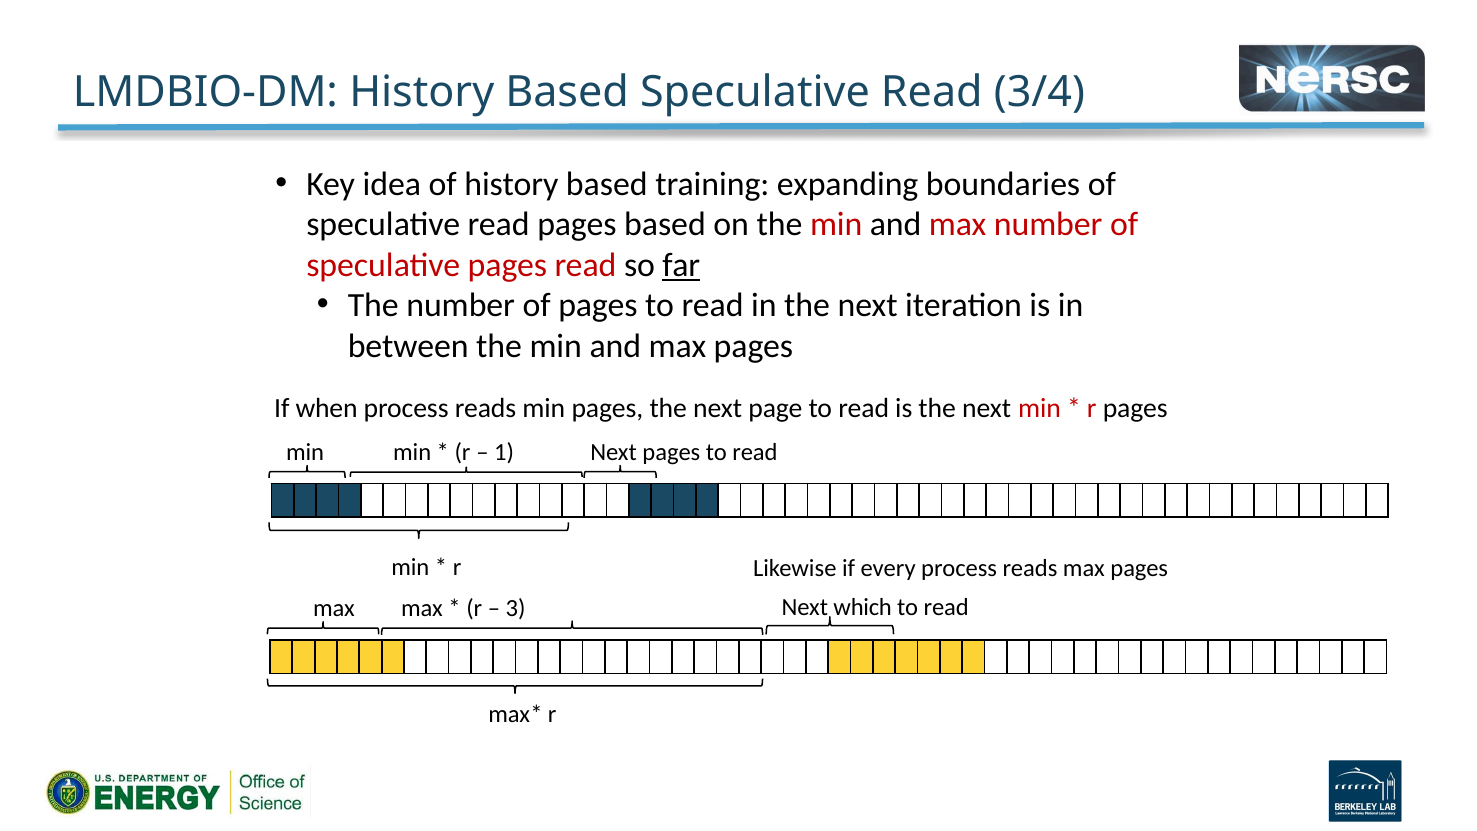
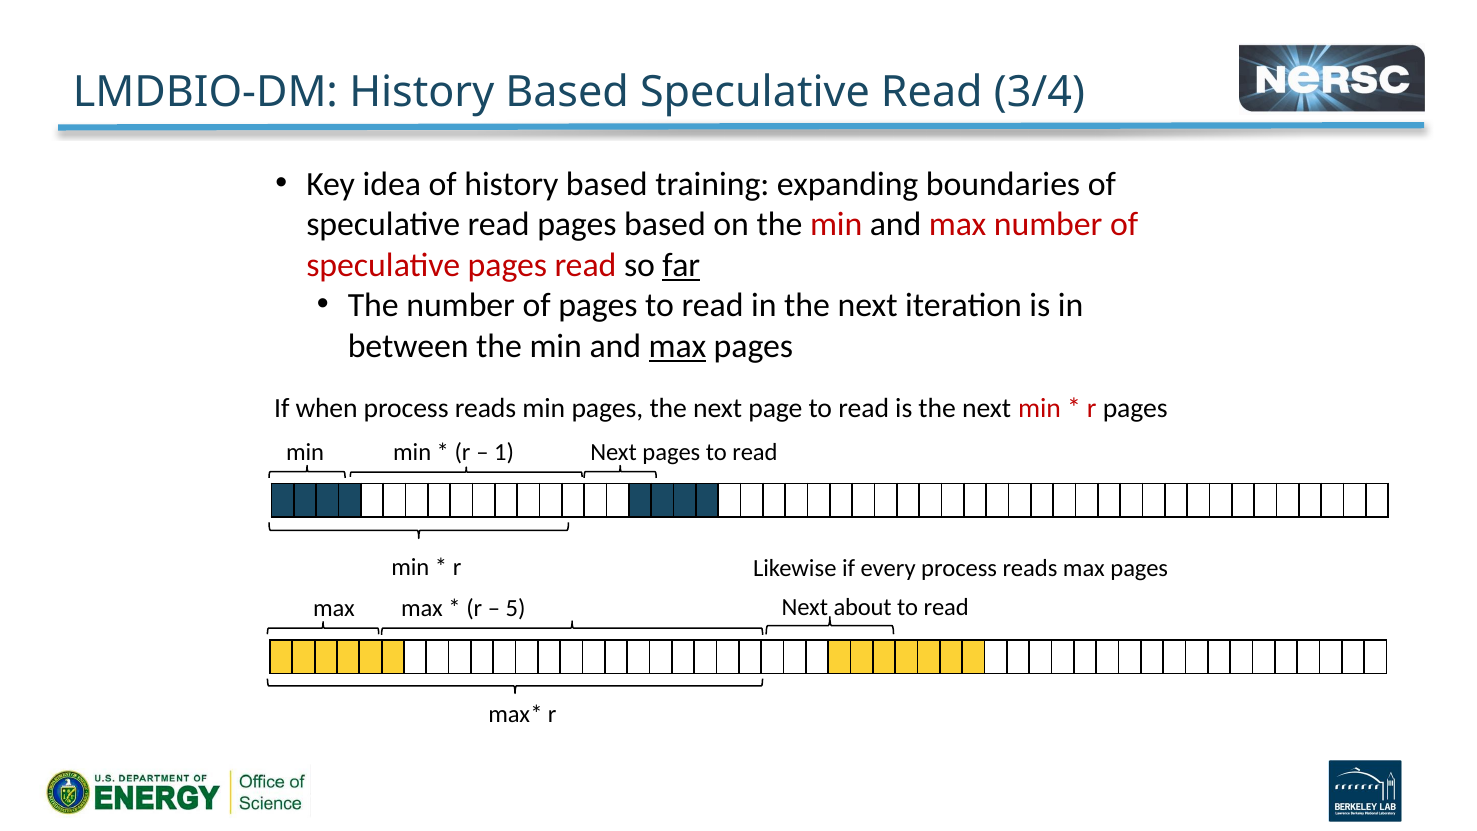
max at (677, 346) underline: none -> present
which: which -> about
3: 3 -> 5
